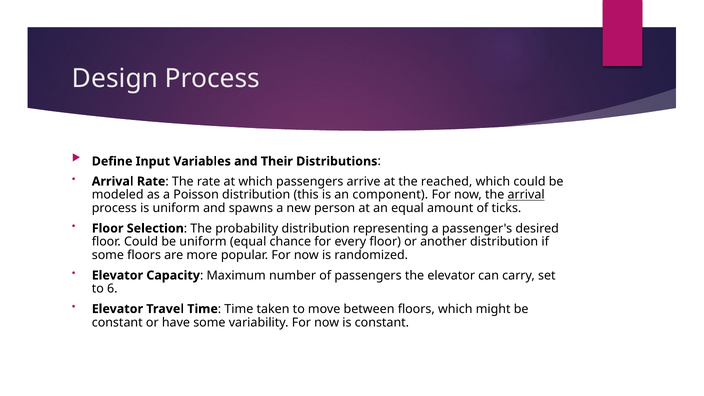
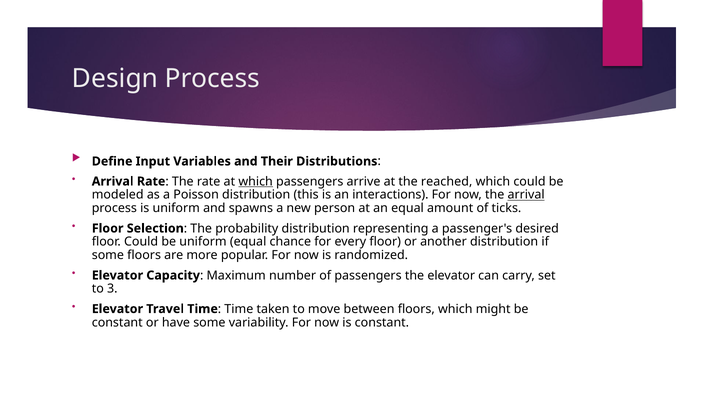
which at (256, 181) underline: none -> present
component: component -> interactions
6: 6 -> 3
